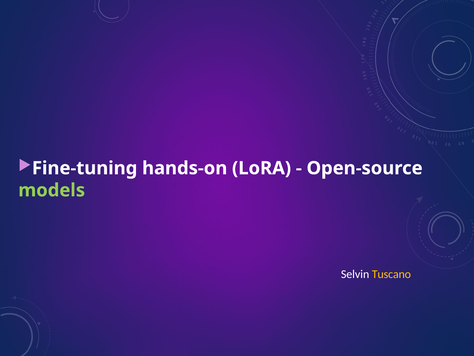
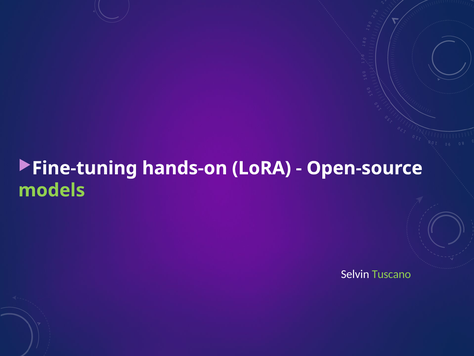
Tuscano colour: yellow -> light green
